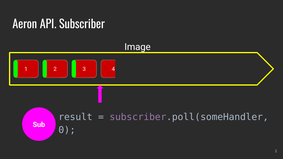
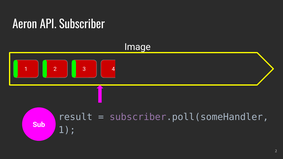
0 at (67, 130): 0 -> 1
